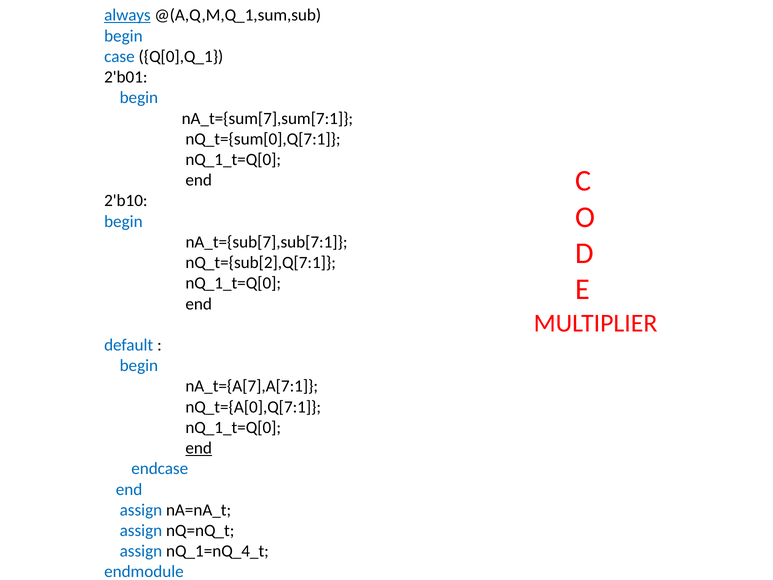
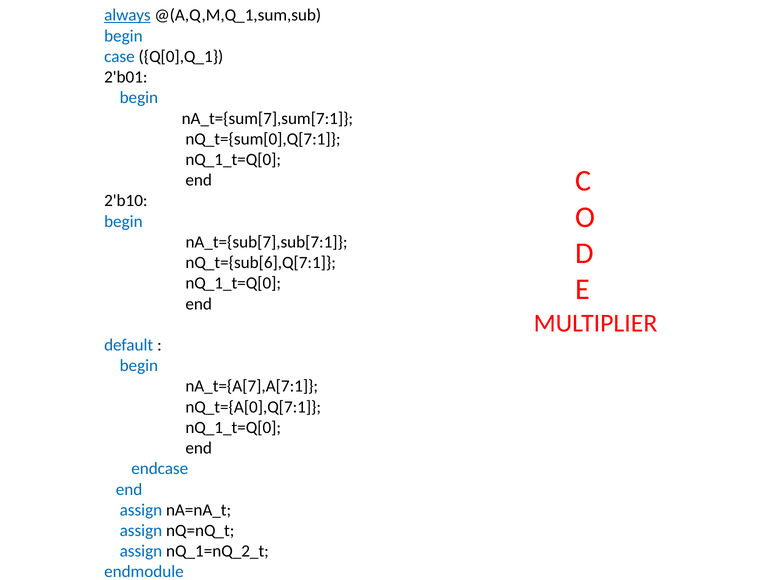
nQ_t={sub[2],Q[7:1: nQ_t={sub[2],Q[7:1 -> nQ_t={sub[6],Q[7:1
end at (199, 448) underline: present -> none
nQ_1=nQ_4_t: nQ_1=nQ_4_t -> nQ_1=nQ_2_t
